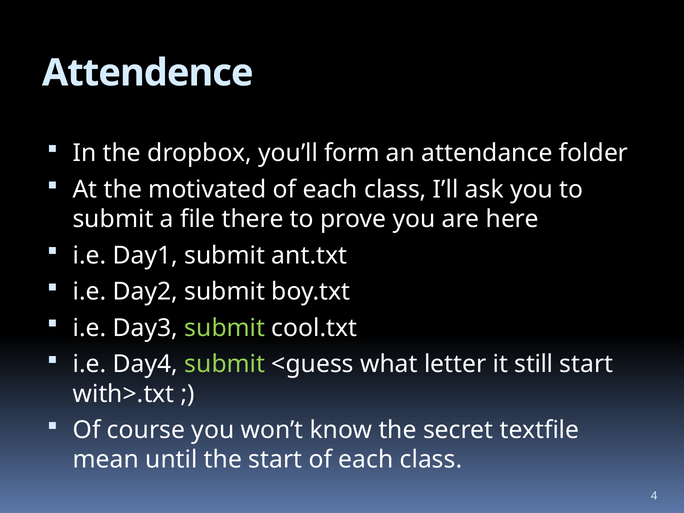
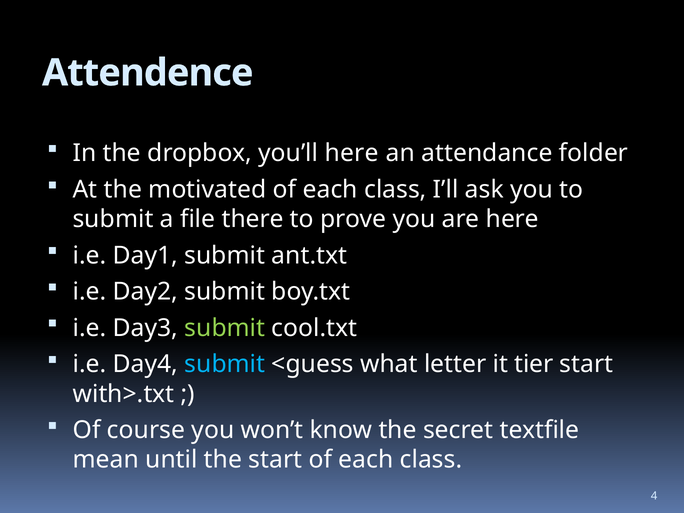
you’ll form: form -> here
submit at (225, 364) colour: light green -> light blue
still: still -> tier
